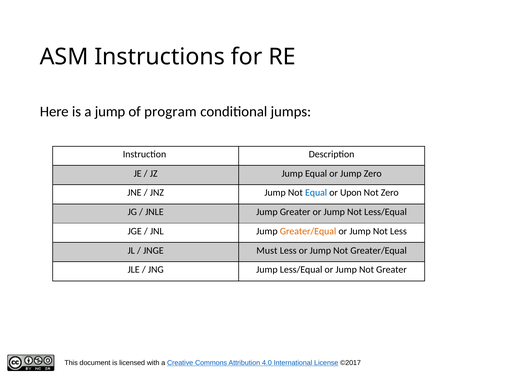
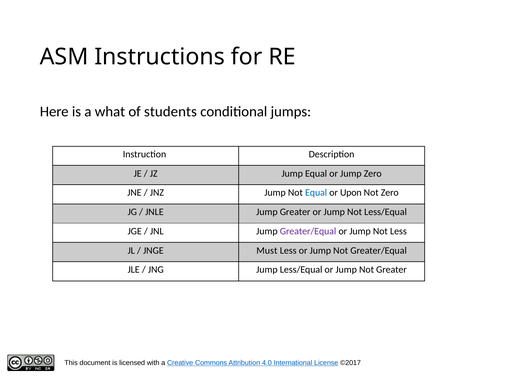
a jump: jump -> what
program: program -> students
Greater/Equal at (308, 231) colour: orange -> purple
